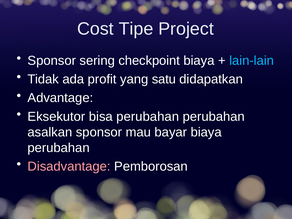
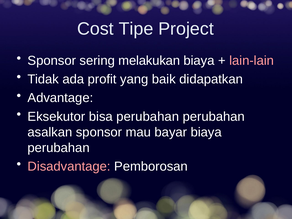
checkpoint: checkpoint -> melakukan
lain-lain colour: light blue -> pink
satu: satu -> baik
